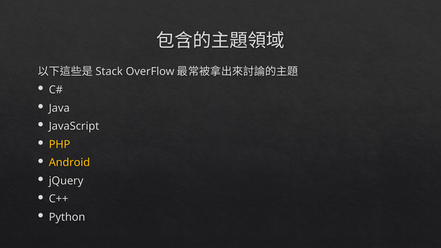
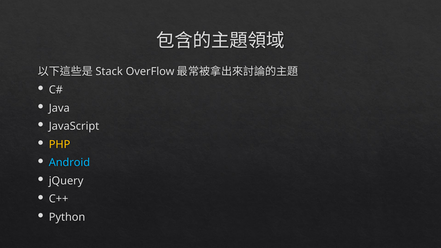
Android colour: yellow -> light blue
